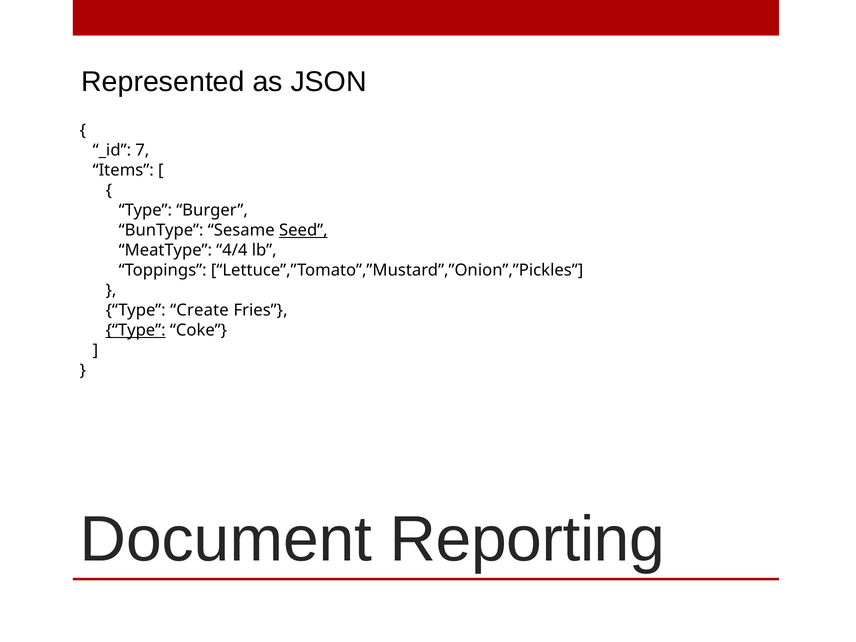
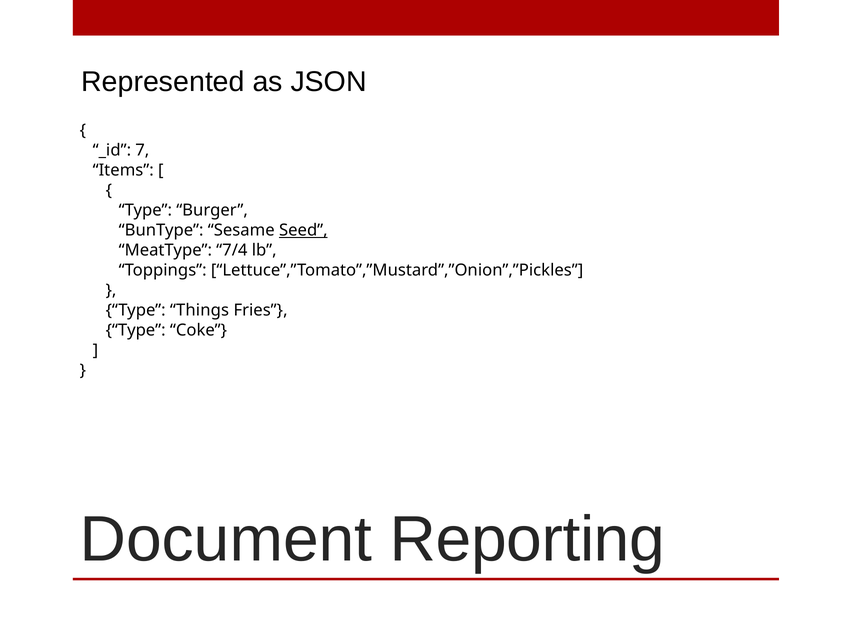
4/4: 4/4 -> 7/4
Create: Create -> Things
Type at (136, 330) underline: present -> none
